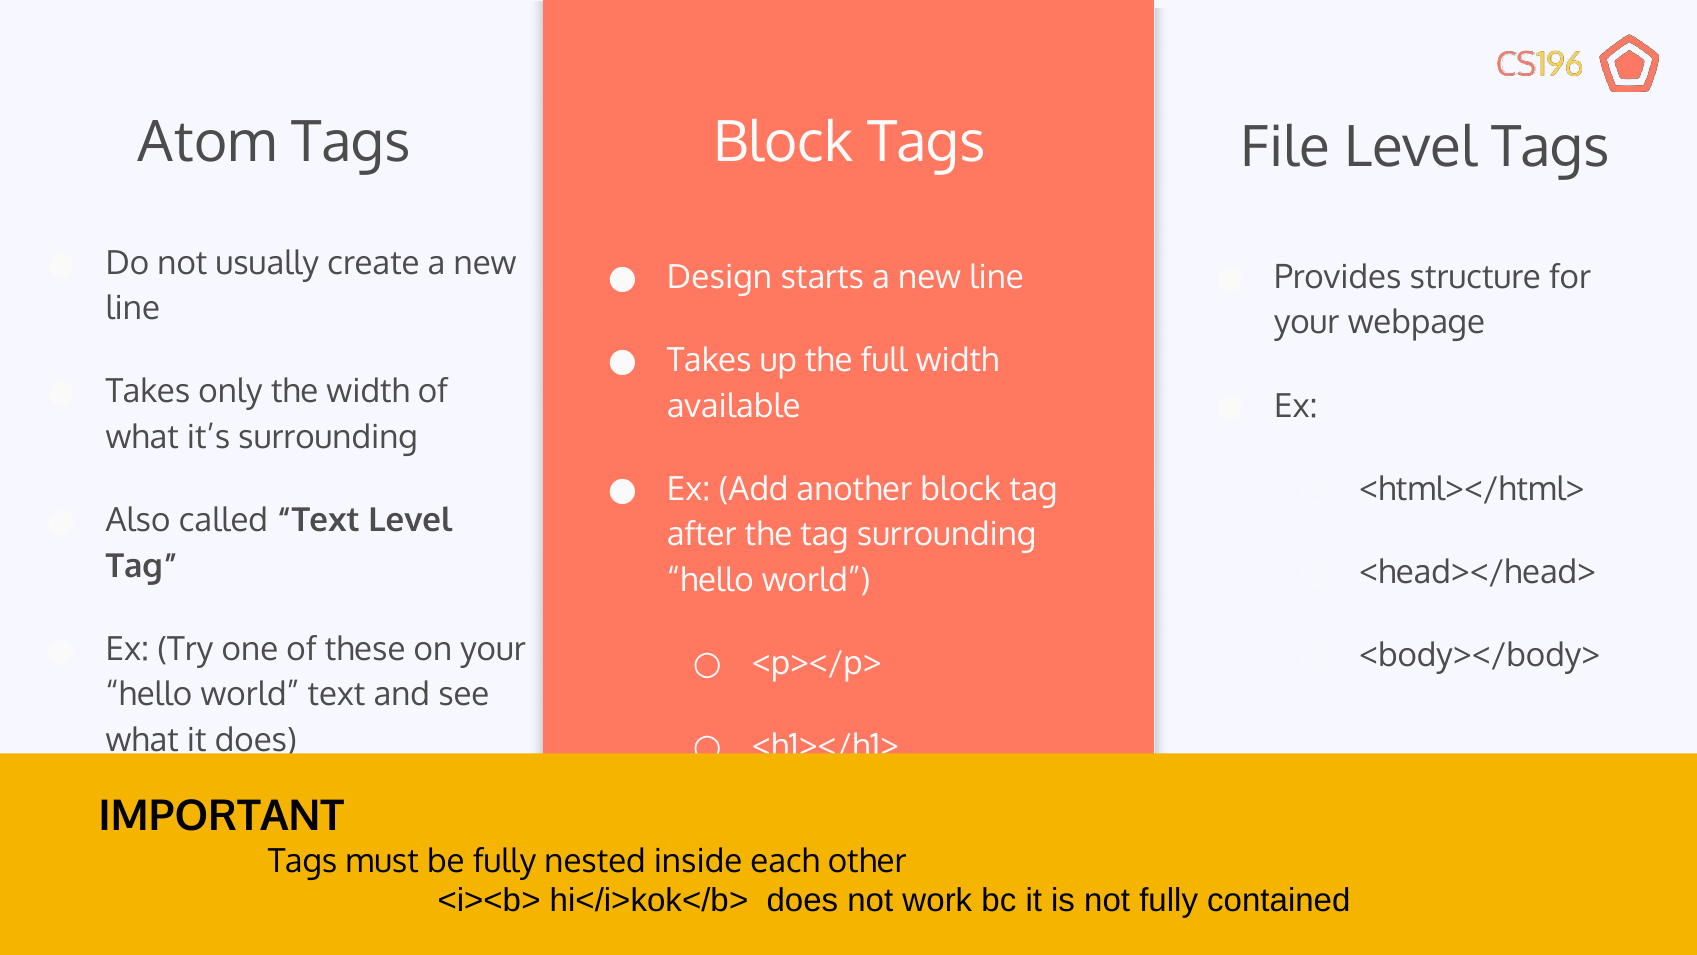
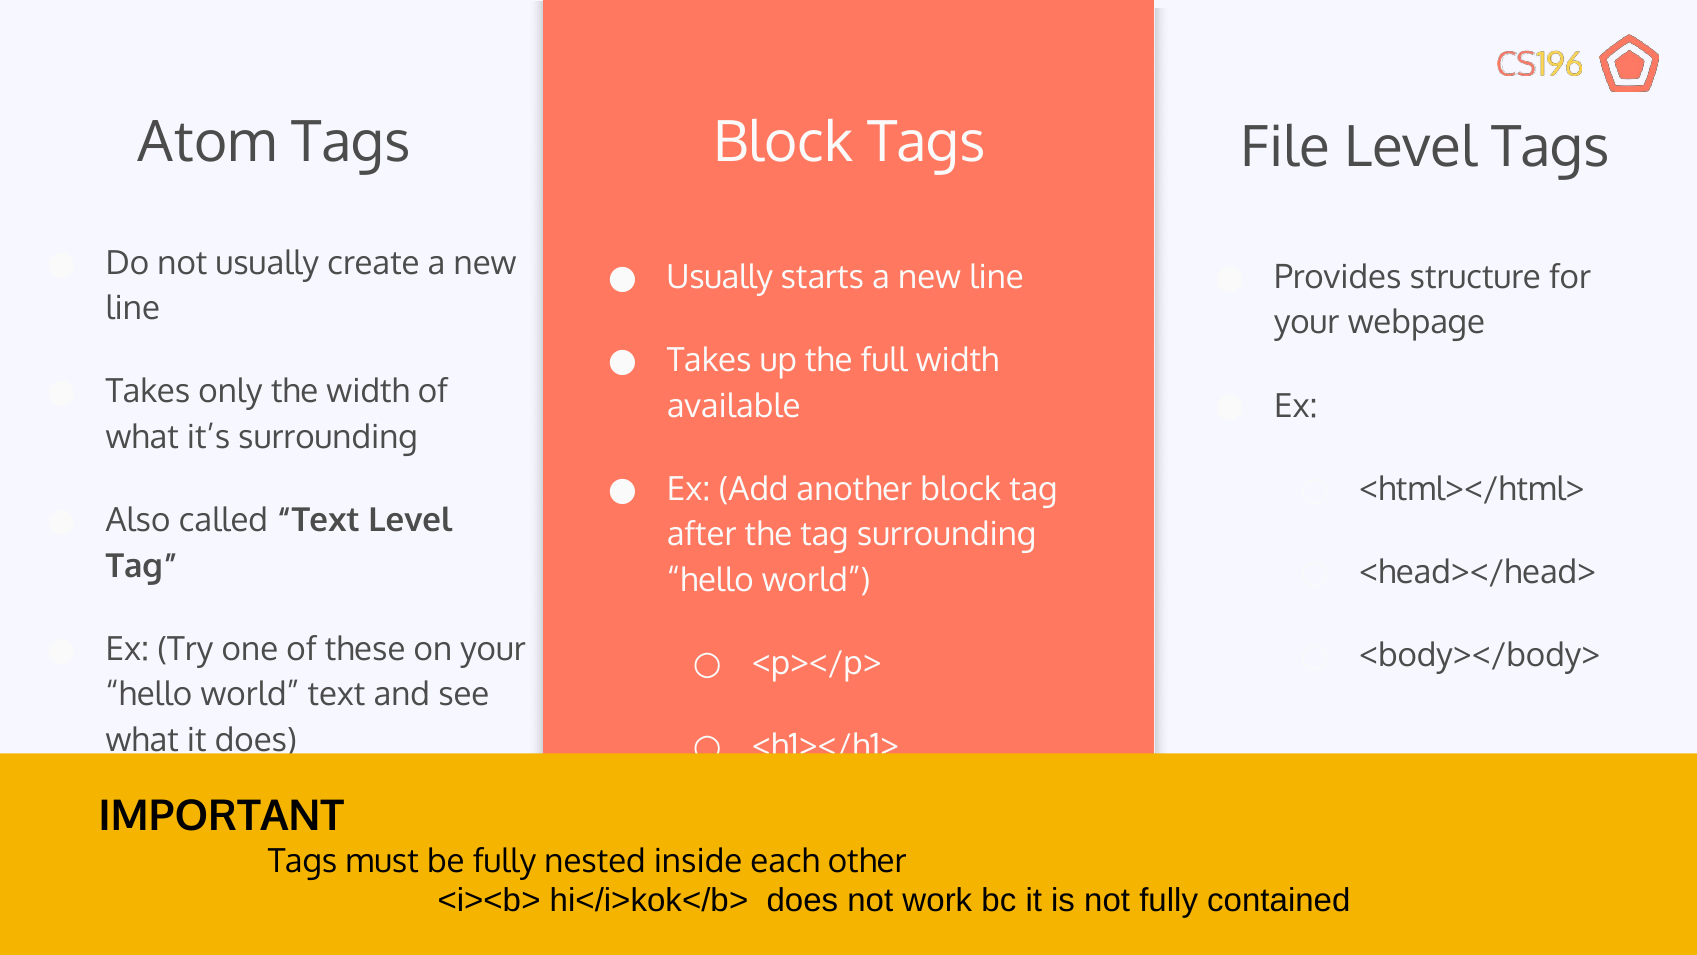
Design at (719, 277): Design -> Usually
